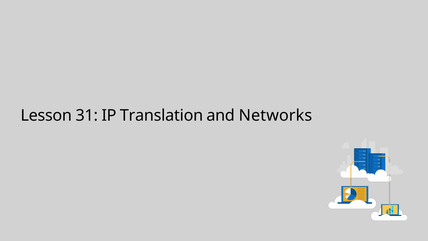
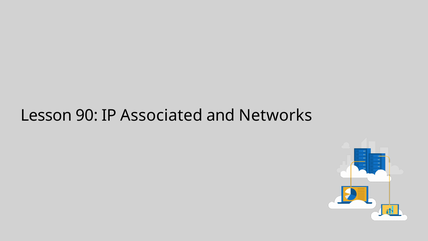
31: 31 -> 90
Translation: Translation -> Associated
